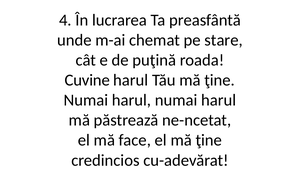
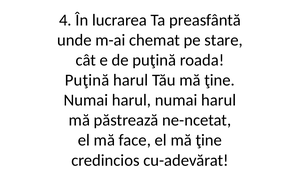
Cuvine at (87, 80): Cuvine -> Puţină
